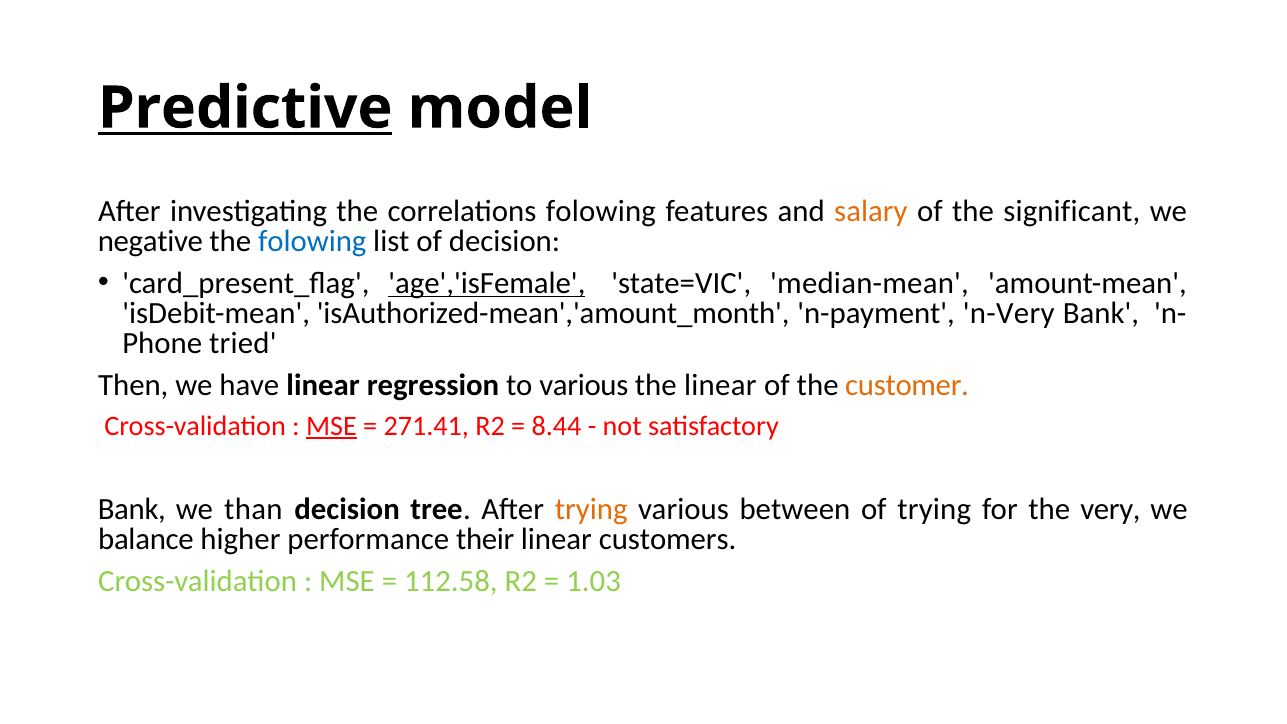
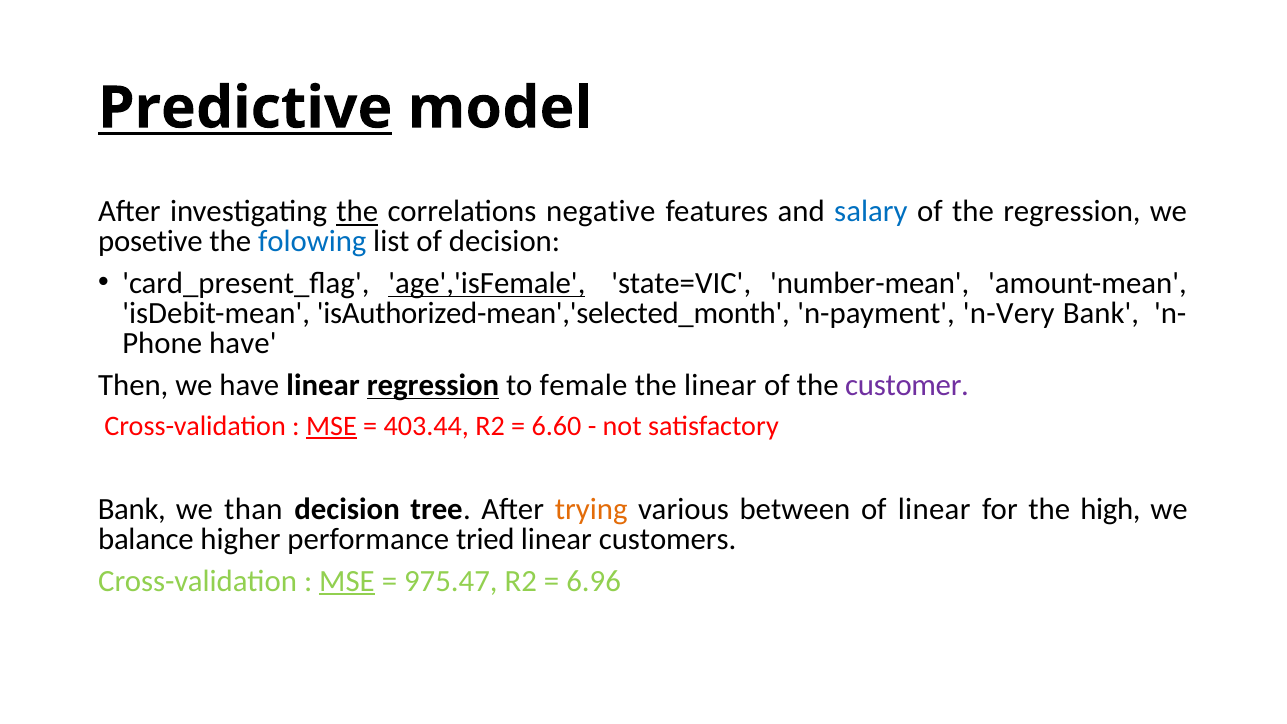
the at (357, 211) underline: none -> present
correlations folowing: folowing -> negative
salary colour: orange -> blue
the significant: significant -> regression
negative: negative -> posetive
median-mean: median-mean -> number-mean
isAuthorized-mean','amount_month: isAuthorized-mean','amount_month -> isAuthorized-mean','selected_month
tried at (243, 343): tried -> have
regression at (433, 385) underline: none -> present
to various: various -> female
customer colour: orange -> purple
271.41: 271.41 -> 403.44
8.44: 8.44 -> 6.60
of trying: trying -> linear
very: very -> high
their: their -> tried
MSE at (347, 581) underline: none -> present
112.58: 112.58 -> 975.47
1.03: 1.03 -> 6.96
